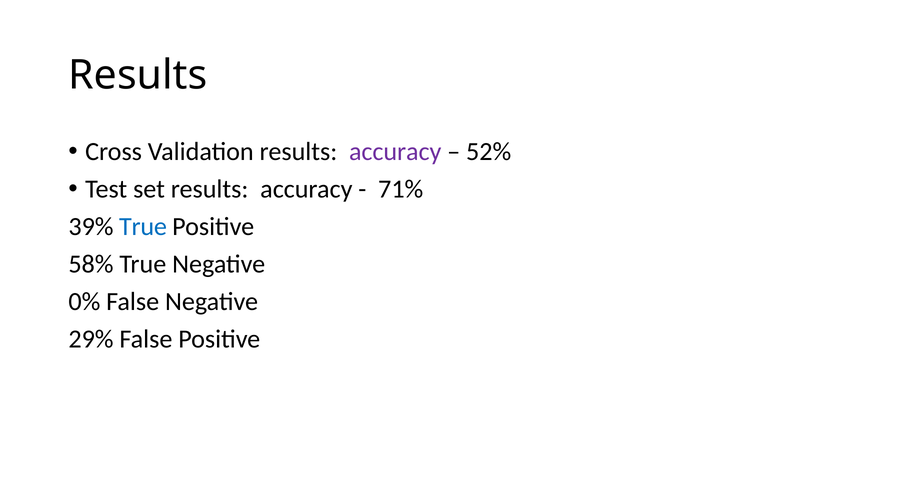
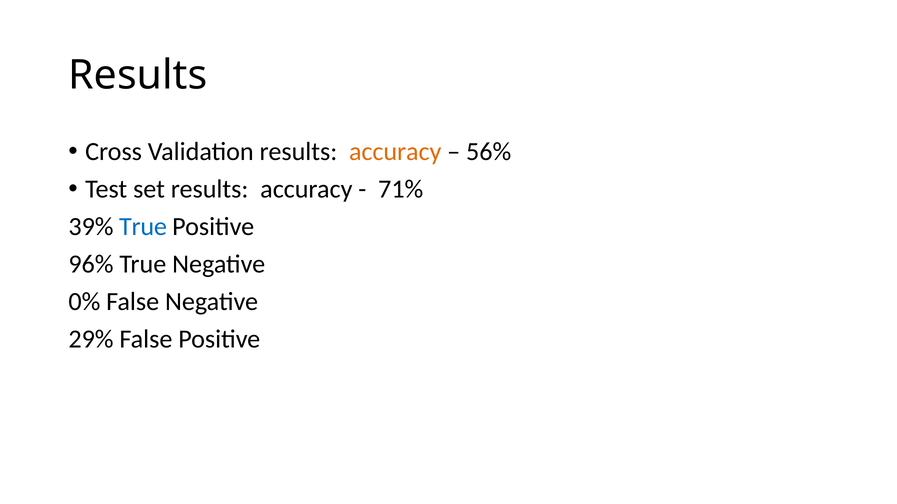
accuracy at (395, 152) colour: purple -> orange
52%: 52% -> 56%
58%: 58% -> 96%
